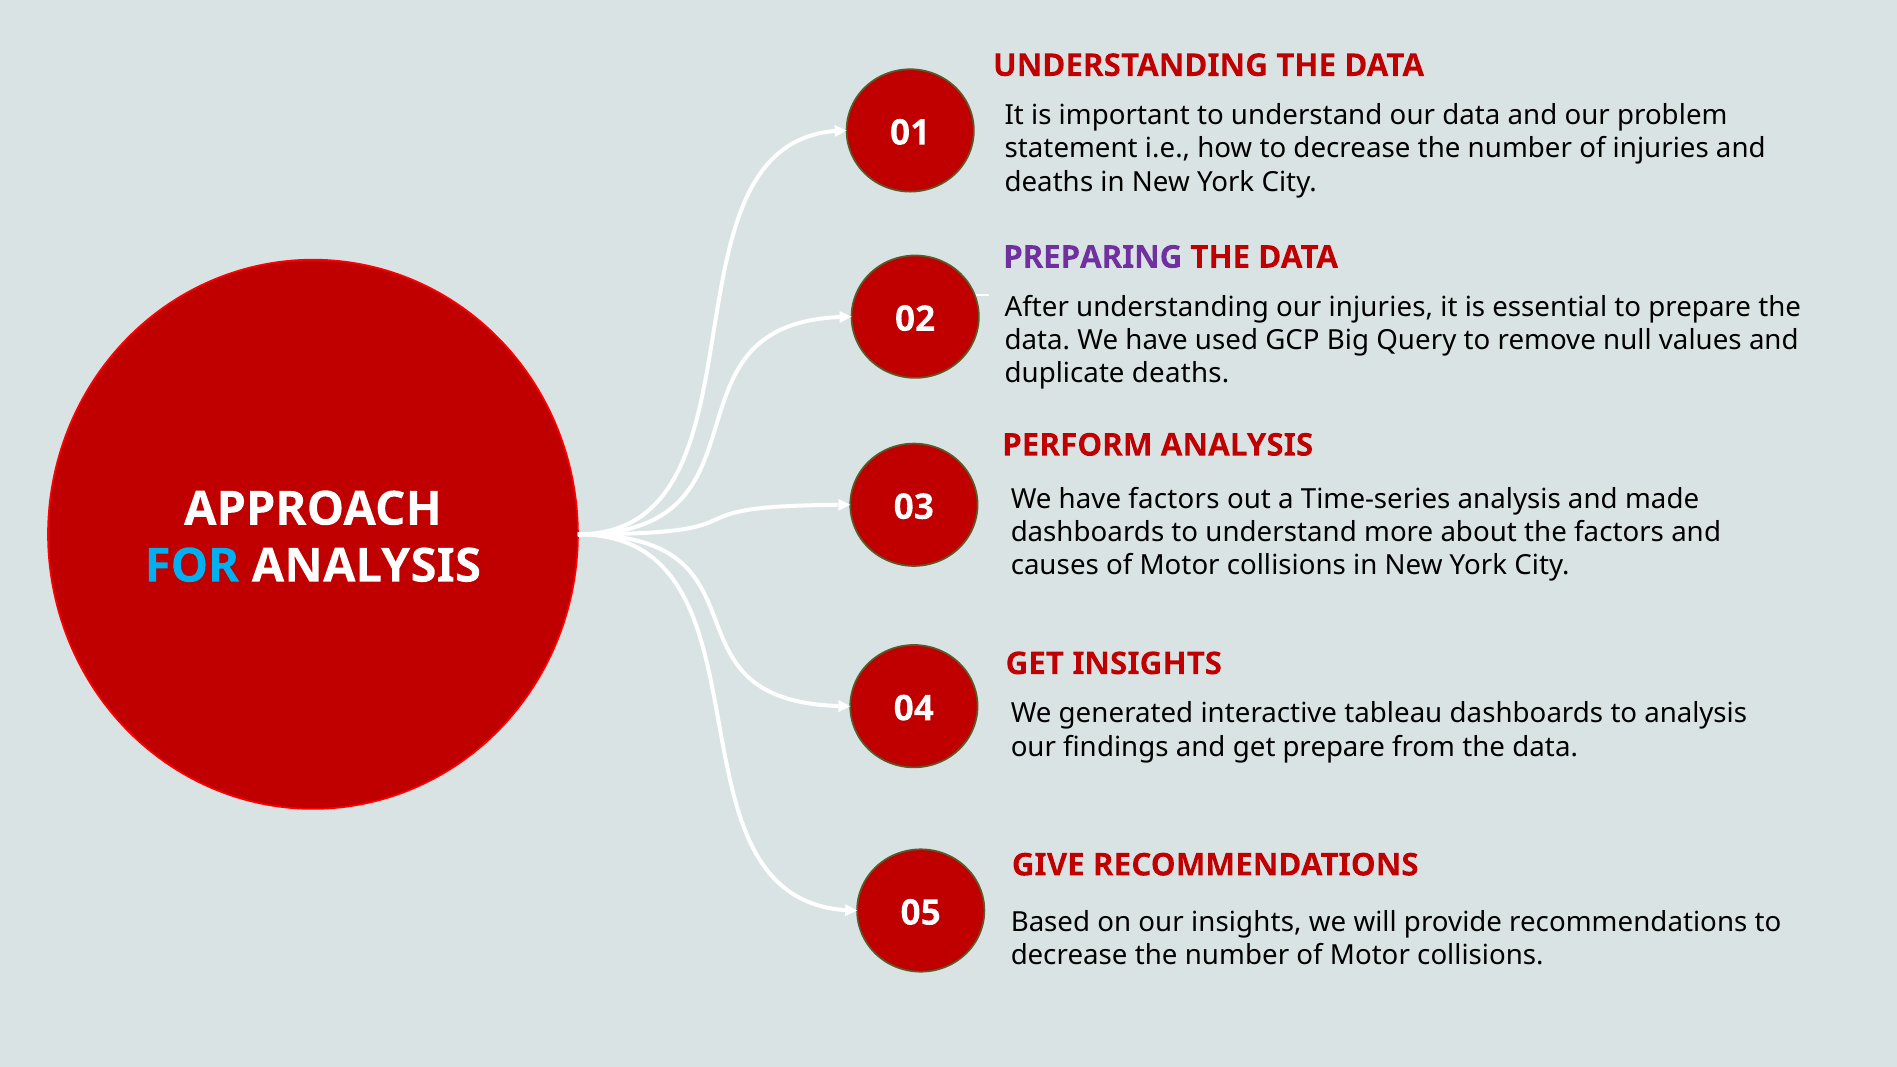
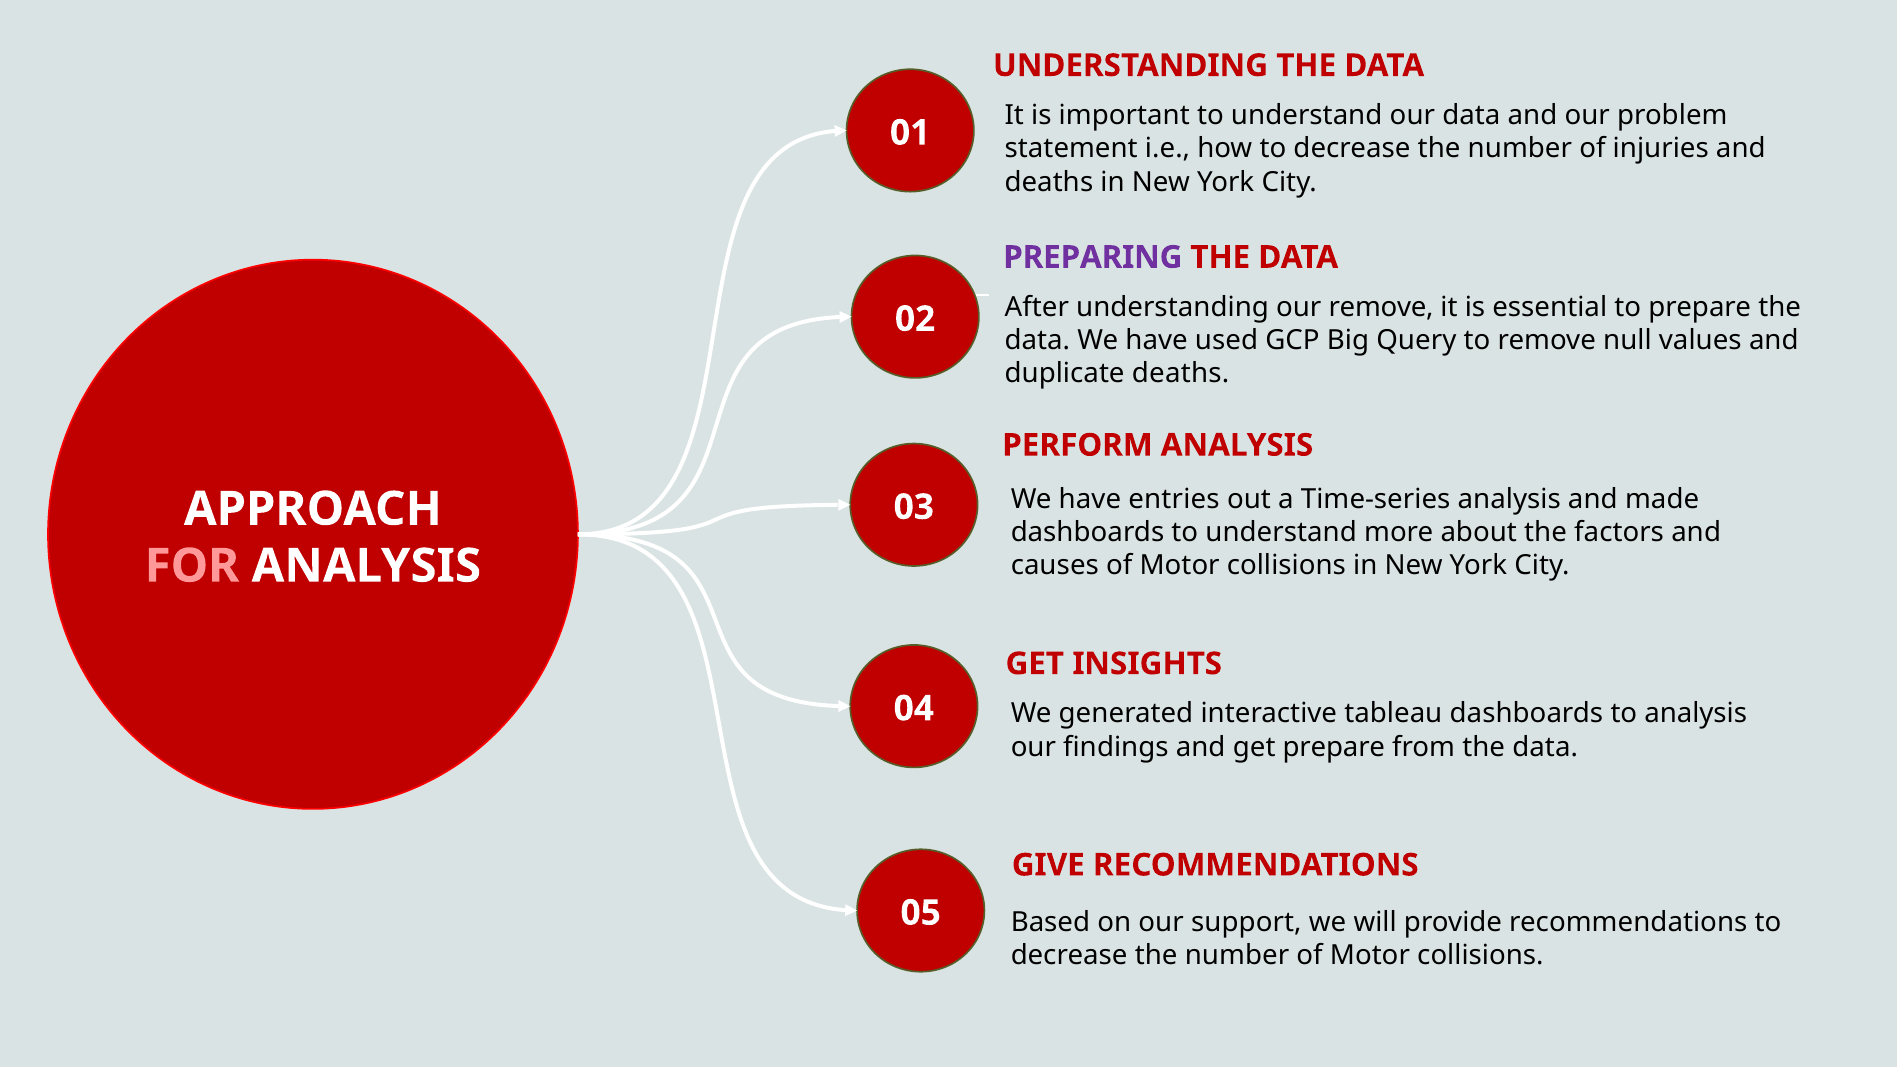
our injuries: injuries -> remove
have factors: factors -> entries
FOR colour: light blue -> pink
our insights: insights -> support
